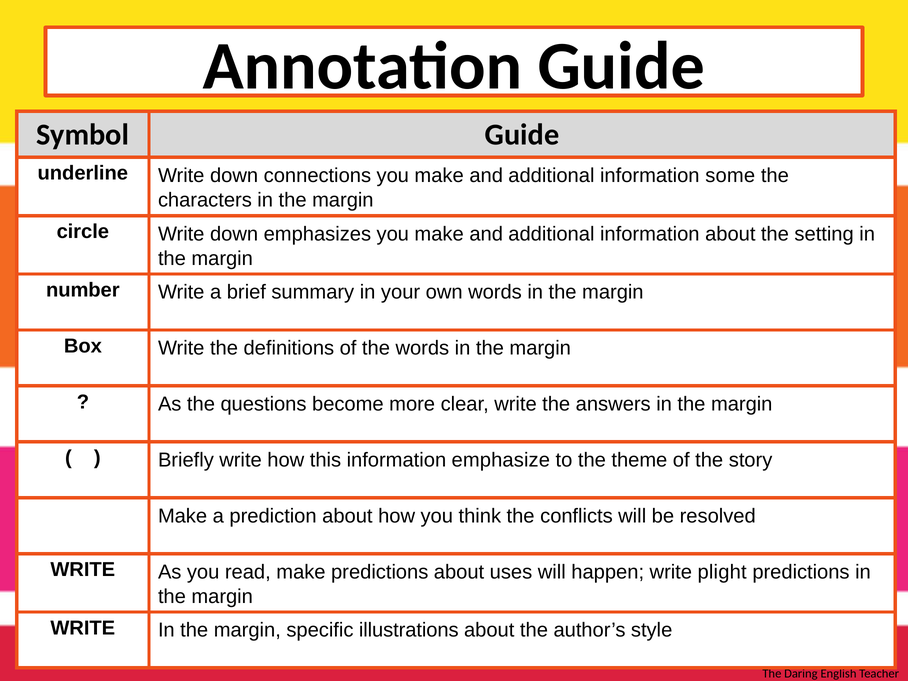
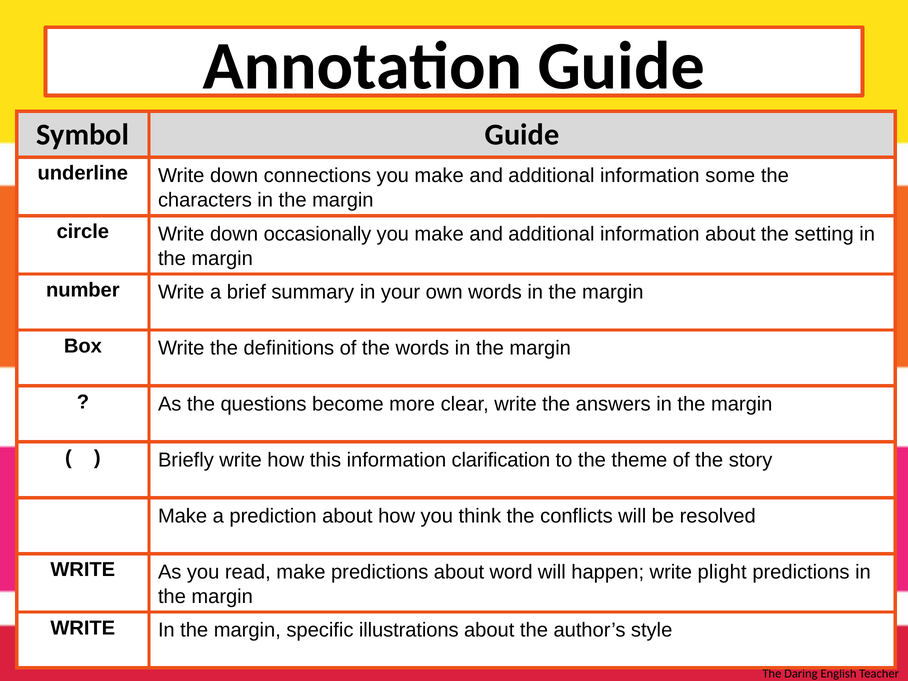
emphasizes: emphasizes -> occasionally
emphasize: emphasize -> clarification
uses: uses -> word
